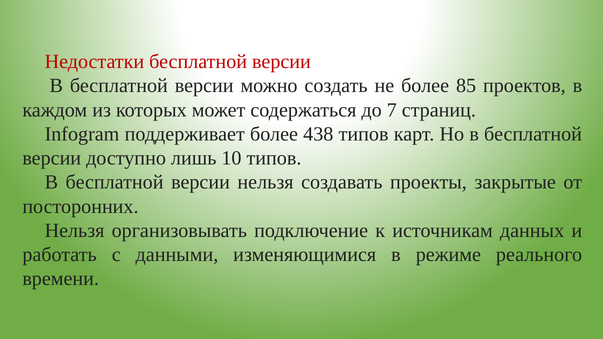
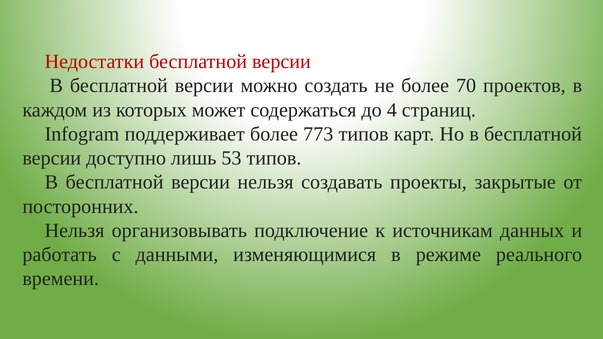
85: 85 -> 70
7: 7 -> 4
438: 438 -> 773
10: 10 -> 53
